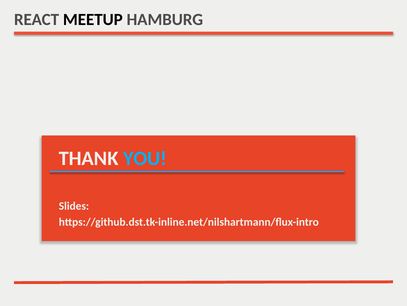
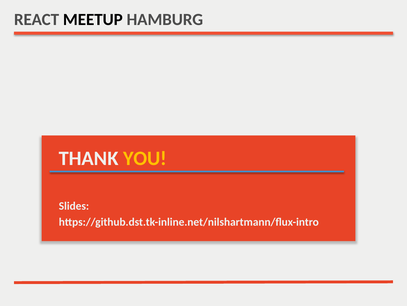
YOU colour: light blue -> yellow
